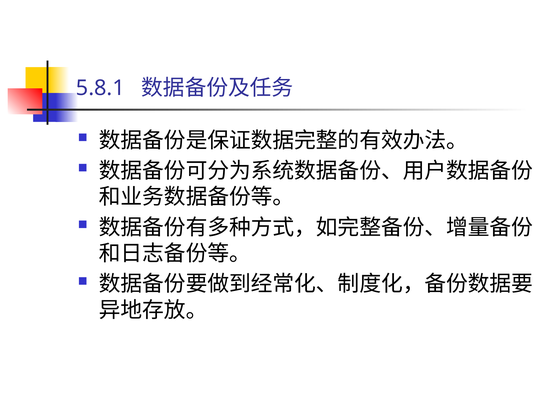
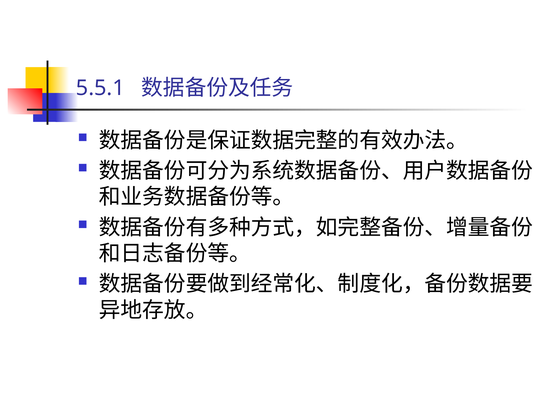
5.8.1: 5.8.1 -> 5.5.1
